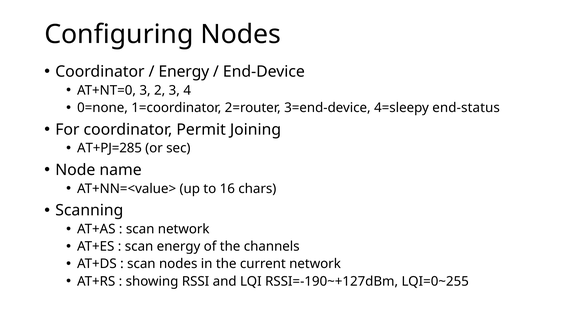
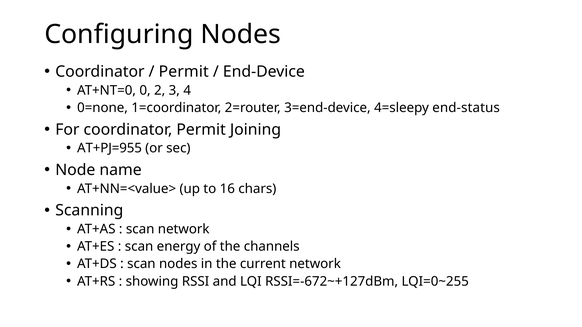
Energy at (184, 72): Energy -> Permit
AT+NT=0 3: 3 -> 0
AT+PJ=285: AT+PJ=285 -> AT+PJ=955
RSSI=-190~+127dBm: RSSI=-190~+127dBm -> RSSI=-672~+127dBm
